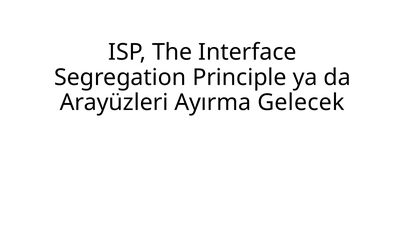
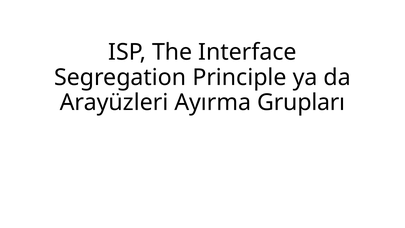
Gelecek: Gelecek -> Grupları
